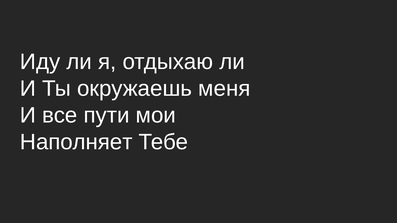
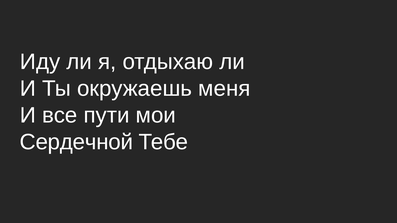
Наполняет: Наполняет -> Сердечной
